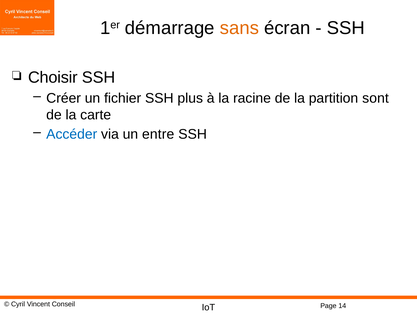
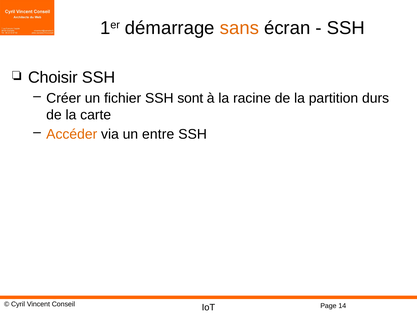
plus: plus -> sont
sont: sont -> durs
Accéder colour: blue -> orange
